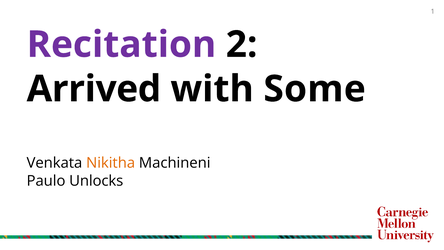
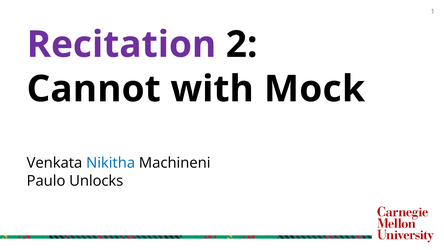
Arrived: Arrived -> Cannot
Some: Some -> Mock
Nikitha colour: orange -> blue
